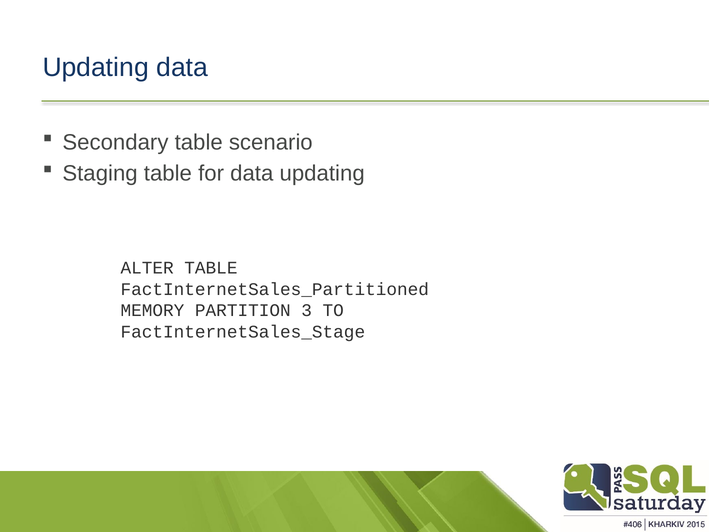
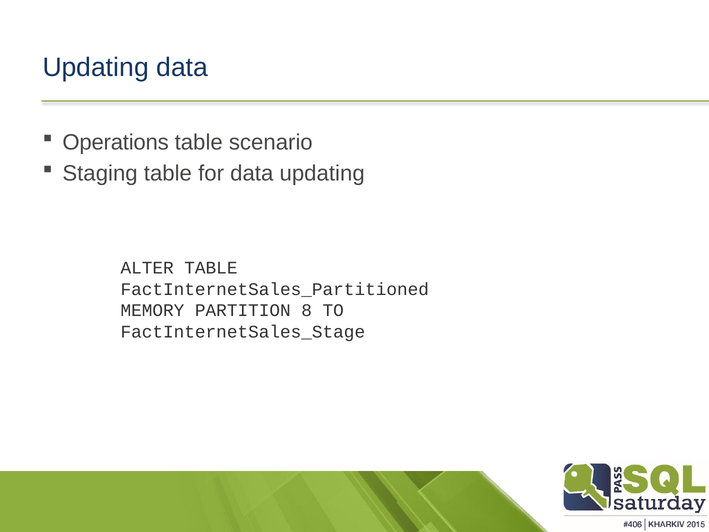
Secondary: Secondary -> Operations
3: 3 -> 8
